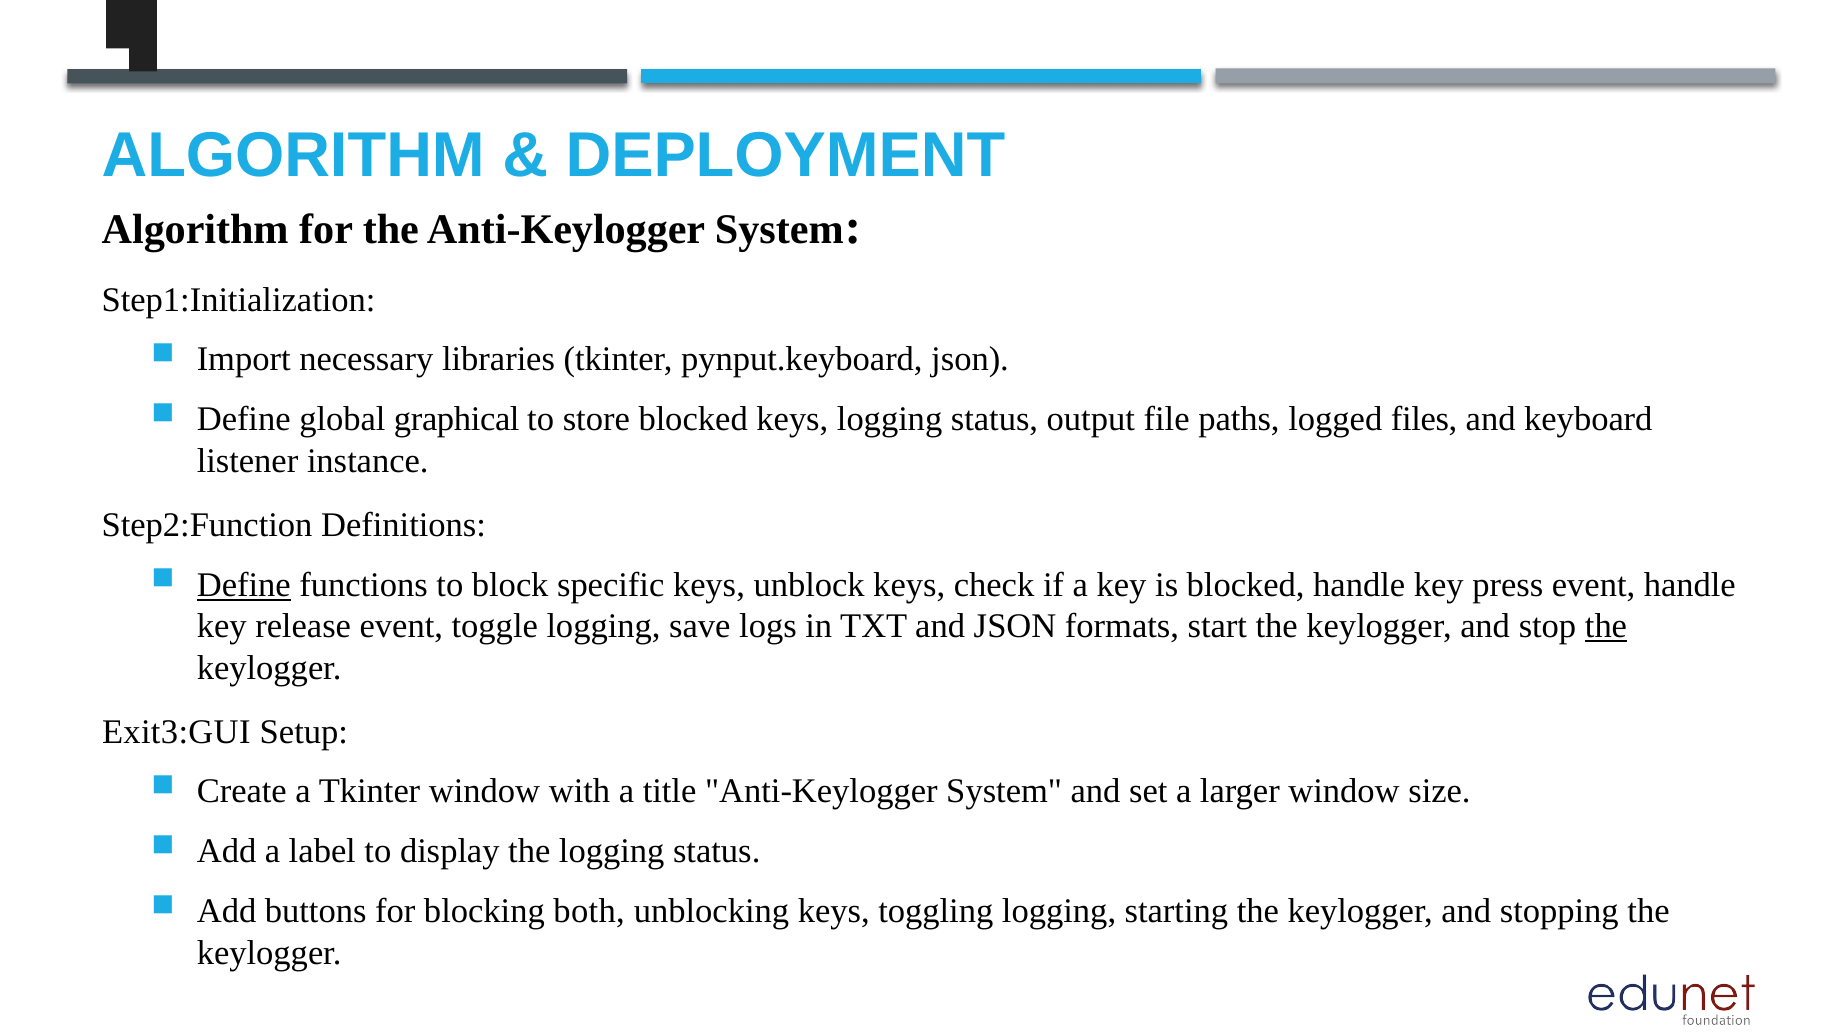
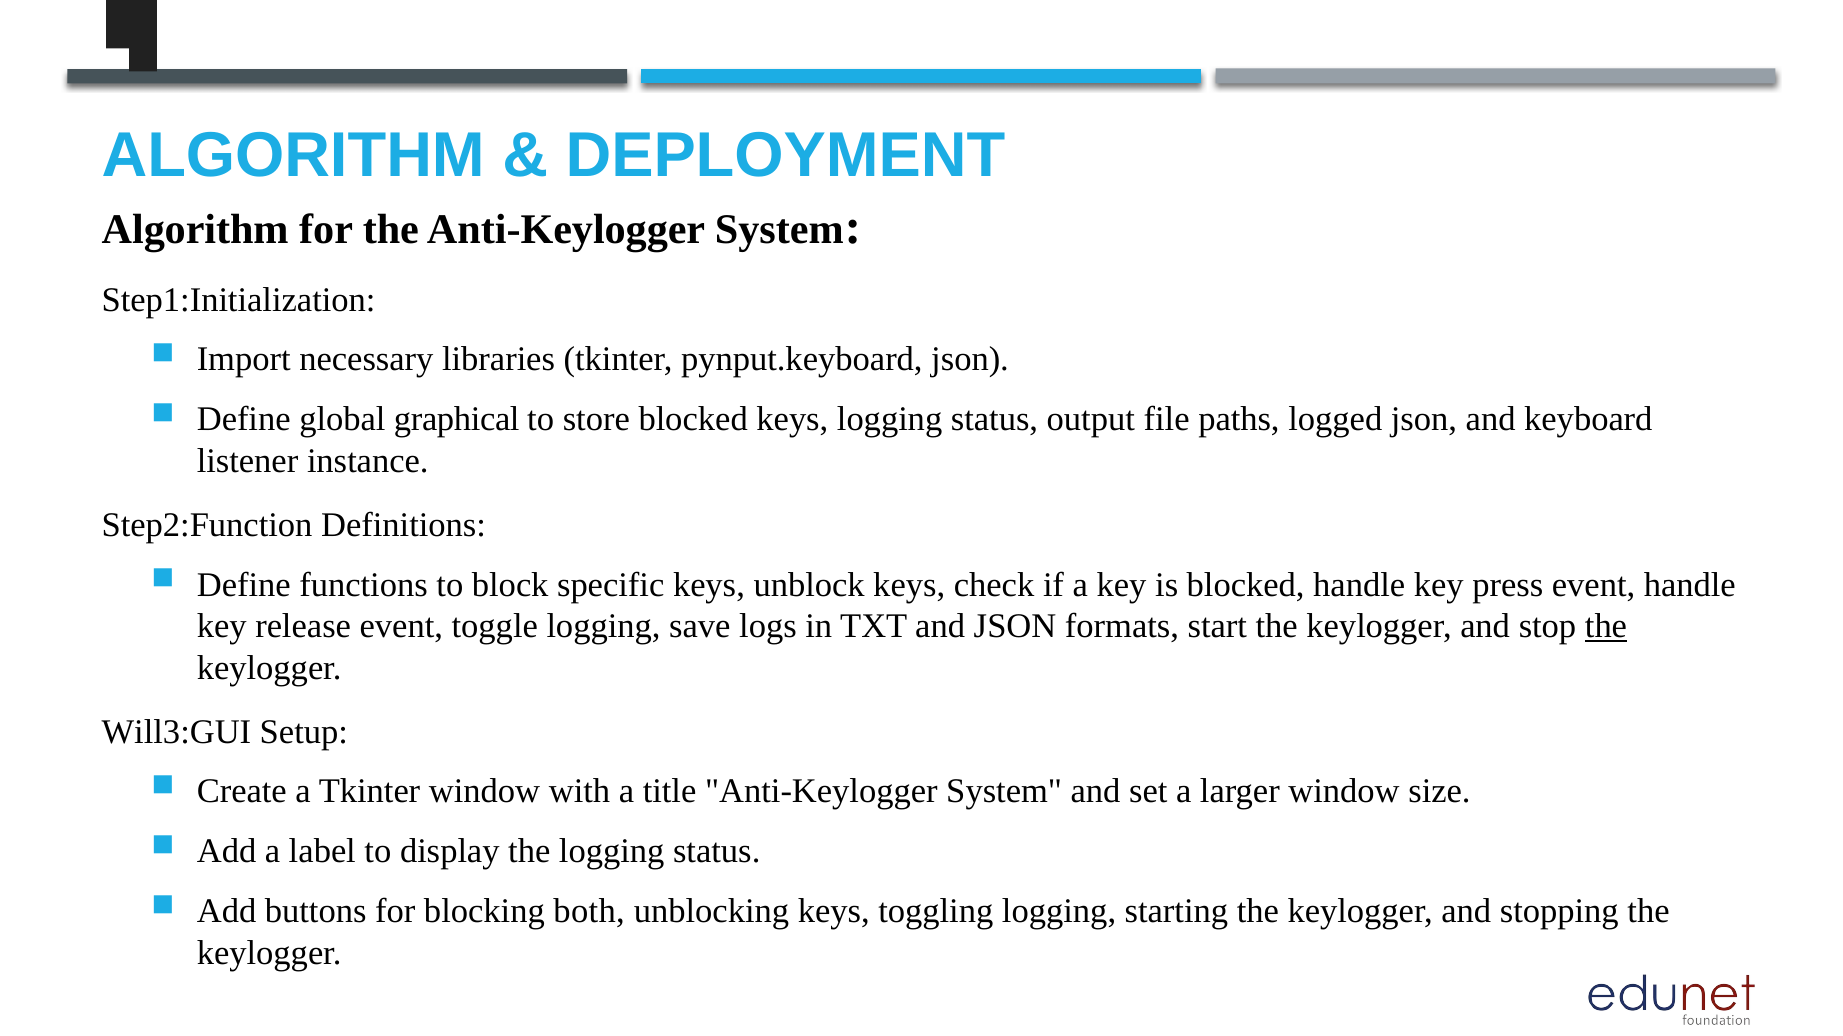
logged files: files -> json
Define at (244, 585) underline: present -> none
Exit3:GUI: Exit3:GUI -> Will3:GUI
